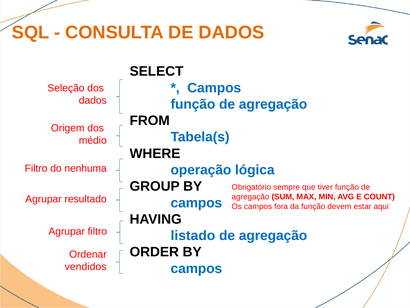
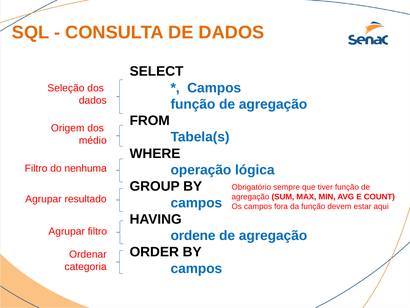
listado: listado -> ordene
vendidos: vendidos -> categoria
